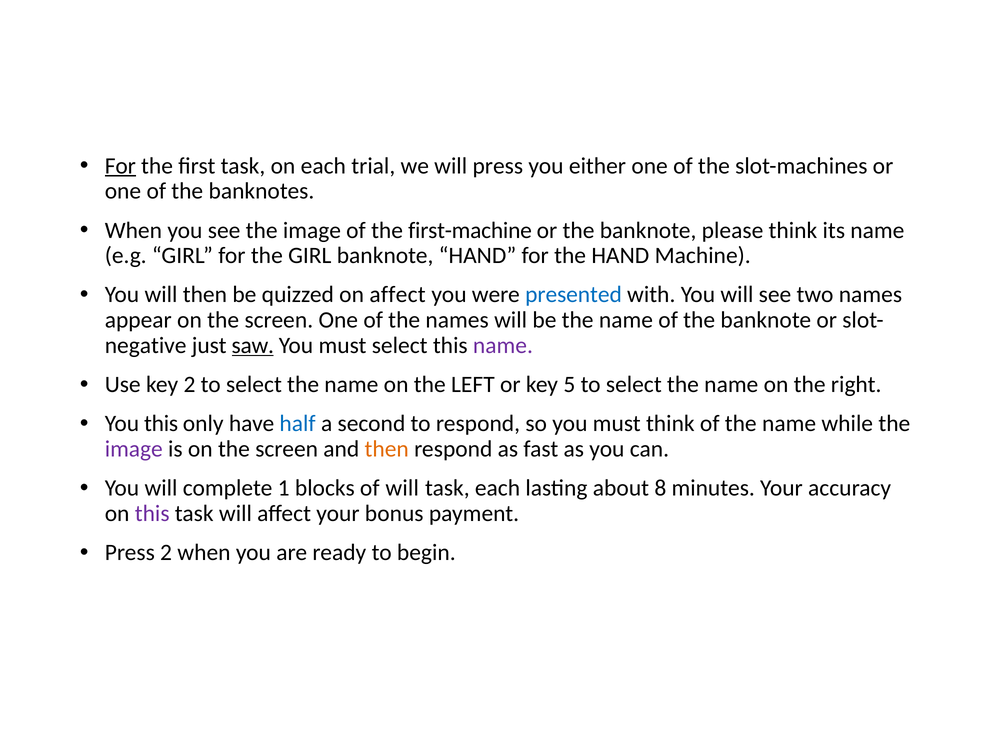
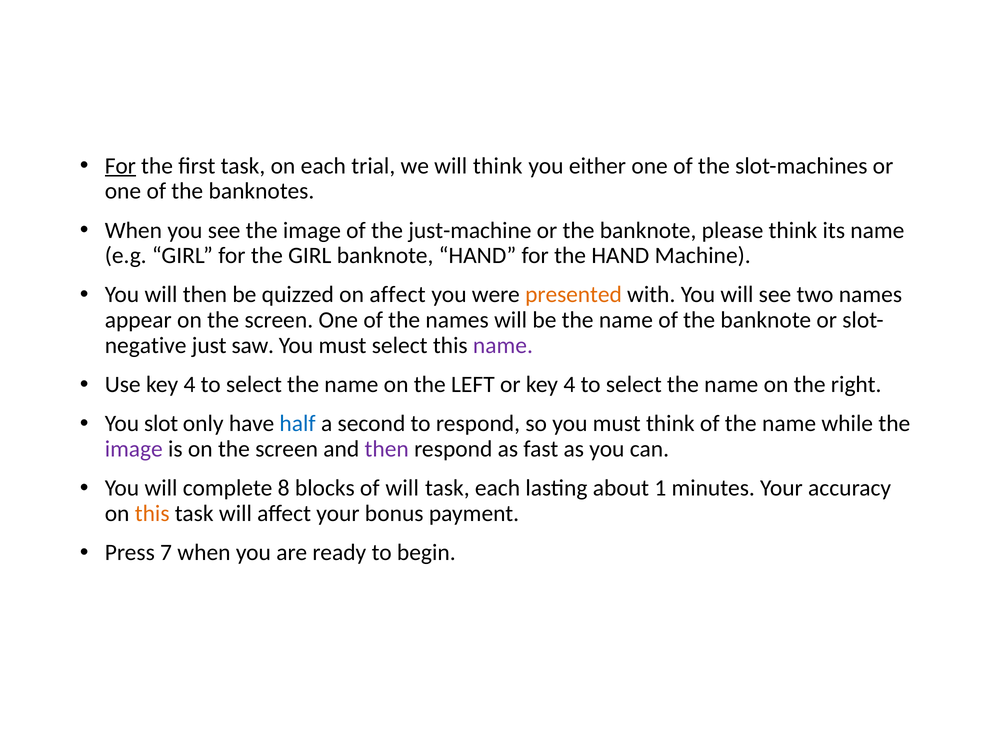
will press: press -> think
first-machine: first-machine -> just-machine
presented colour: blue -> orange
saw underline: present -> none
Use key 2: 2 -> 4
or key 5: 5 -> 4
You this: this -> slot
then at (387, 449) colour: orange -> purple
1: 1 -> 8
8: 8 -> 1
this at (152, 514) colour: purple -> orange
Press 2: 2 -> 7
